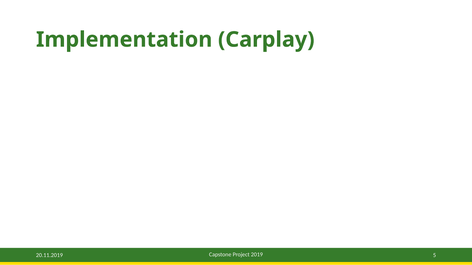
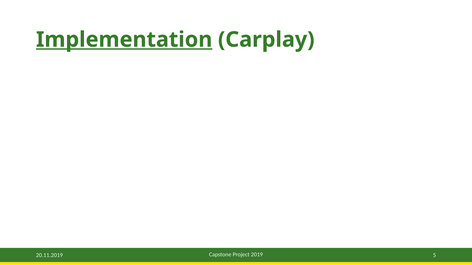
Implementation underline: none -> present
